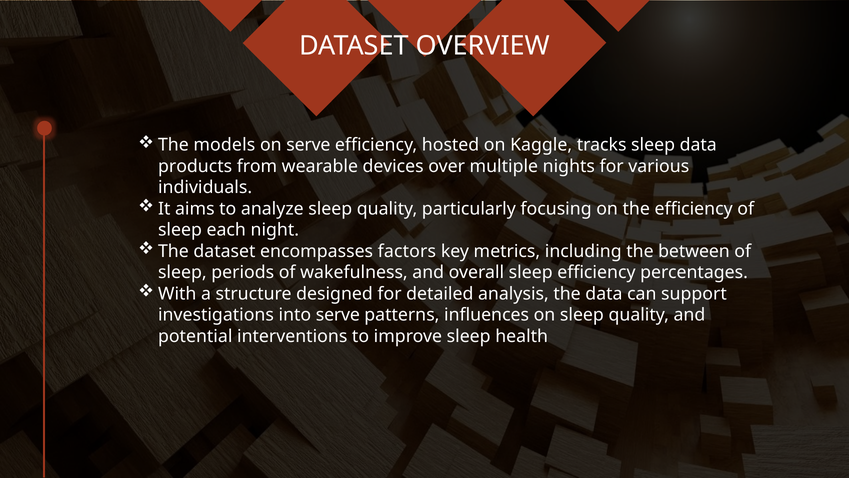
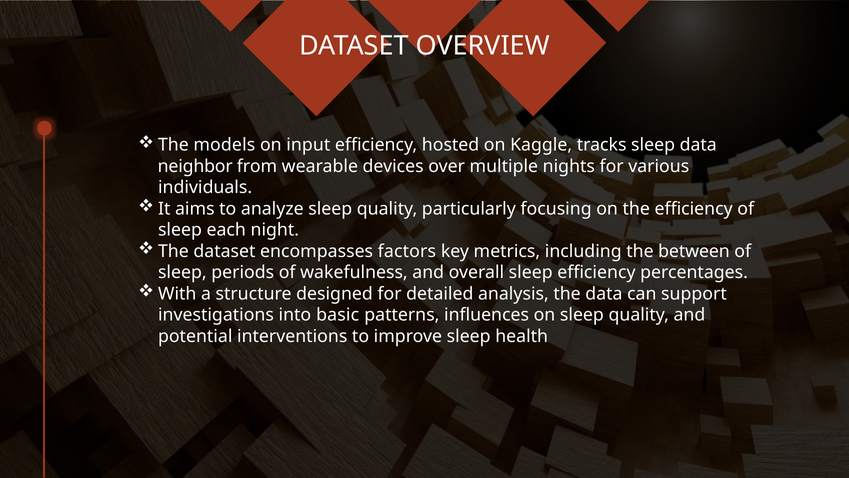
on serve: serve -> input
products: products -> neighbor
into serve: serve -> basic
